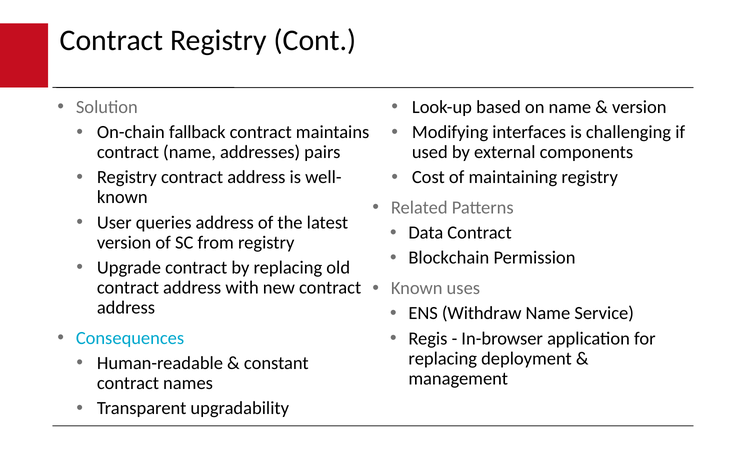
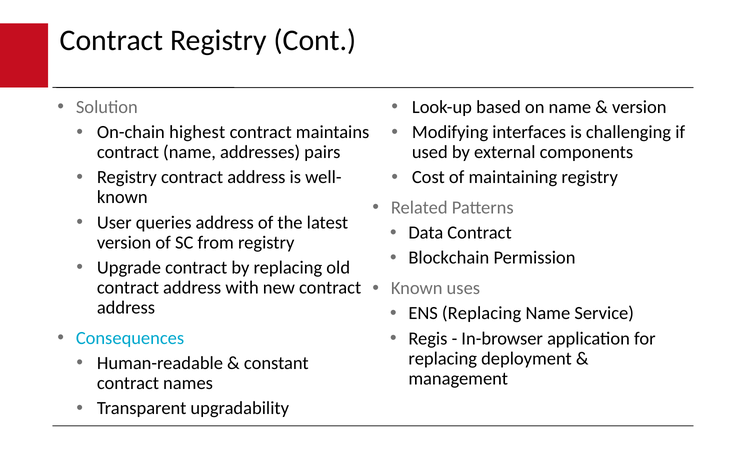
fallback: fallback -> highest
ENS Withdraw: Withdraw -> Replacing
